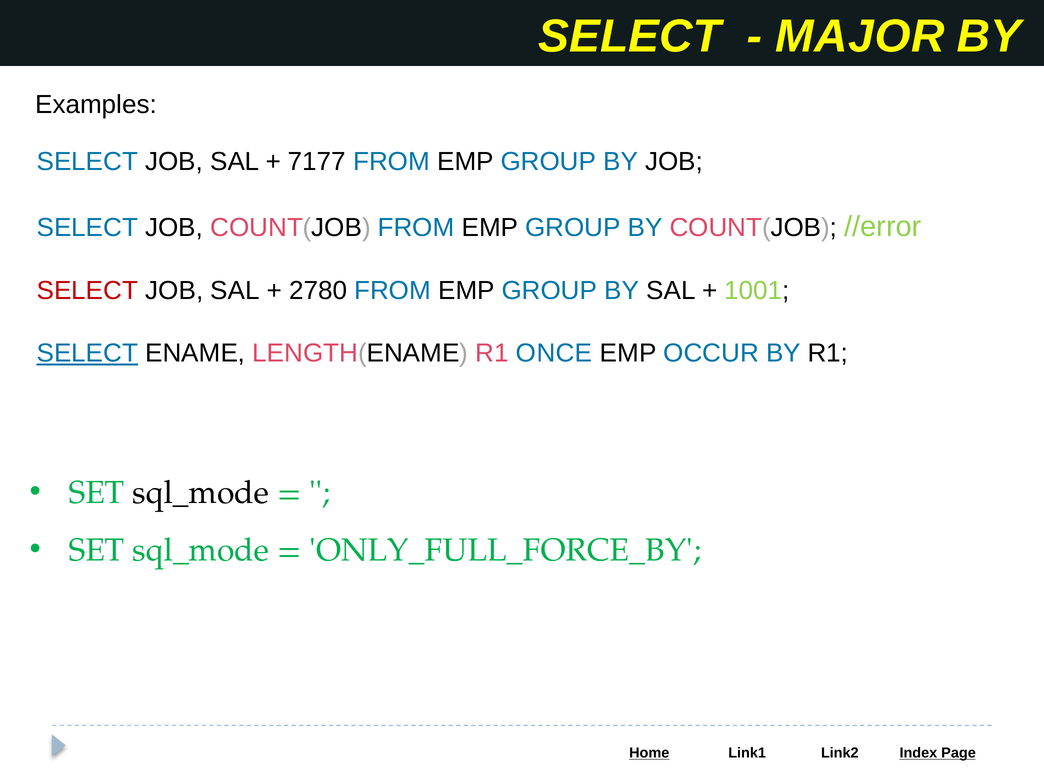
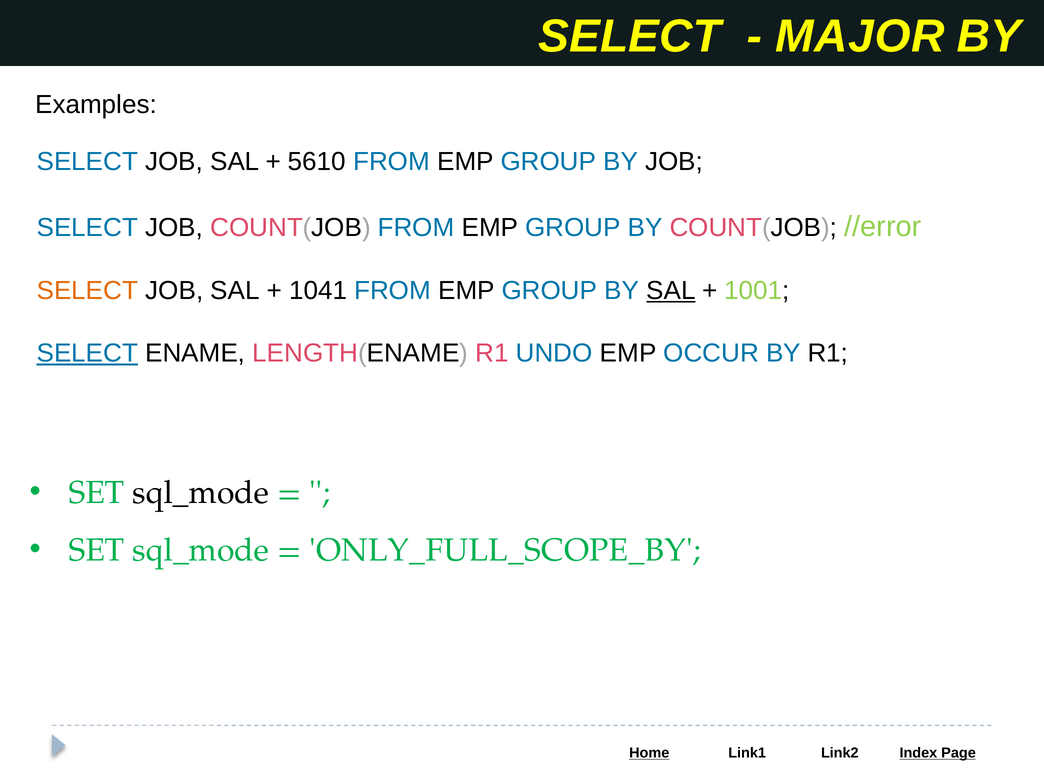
7177: 7177 -> 5610
SELECT at (87, 291) colour: red -> orange
2780: 2780 -> 1041
SAL at (671, 291) underline: none -> present
ONCE: ONCE -> UNDO
ONLY_FULL_FORCE_BY: ONLY_FULL_FORCE_BY -> ONLY_FULL_SCOPE_BY
